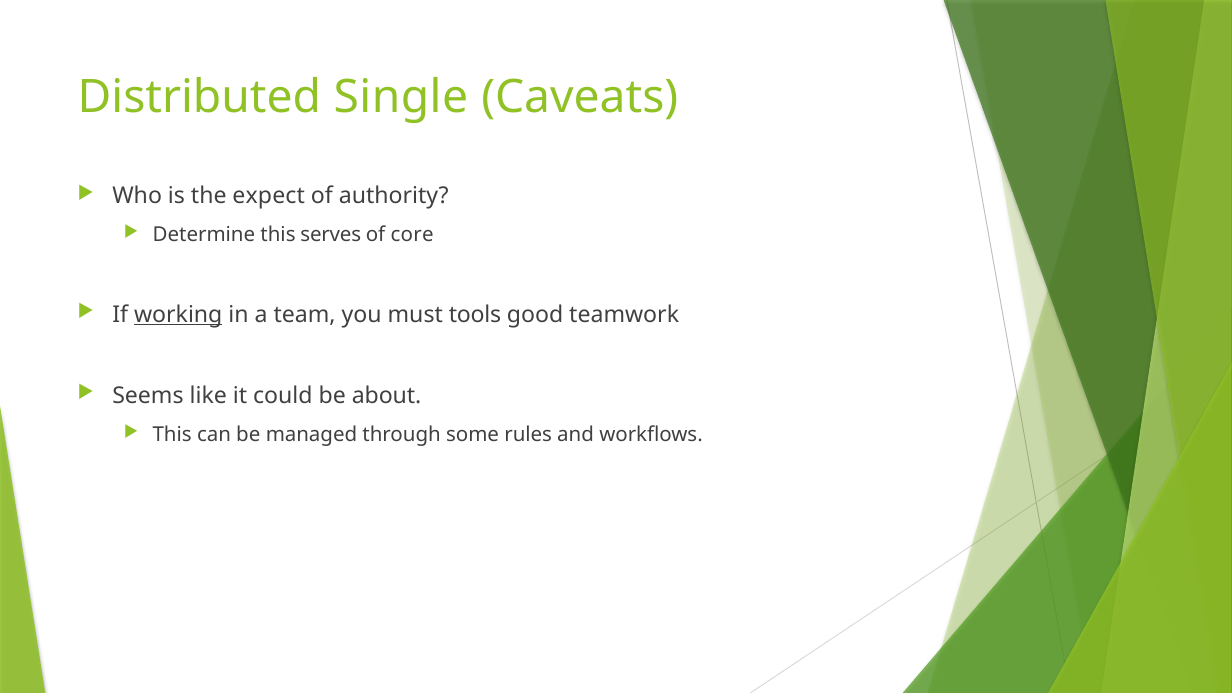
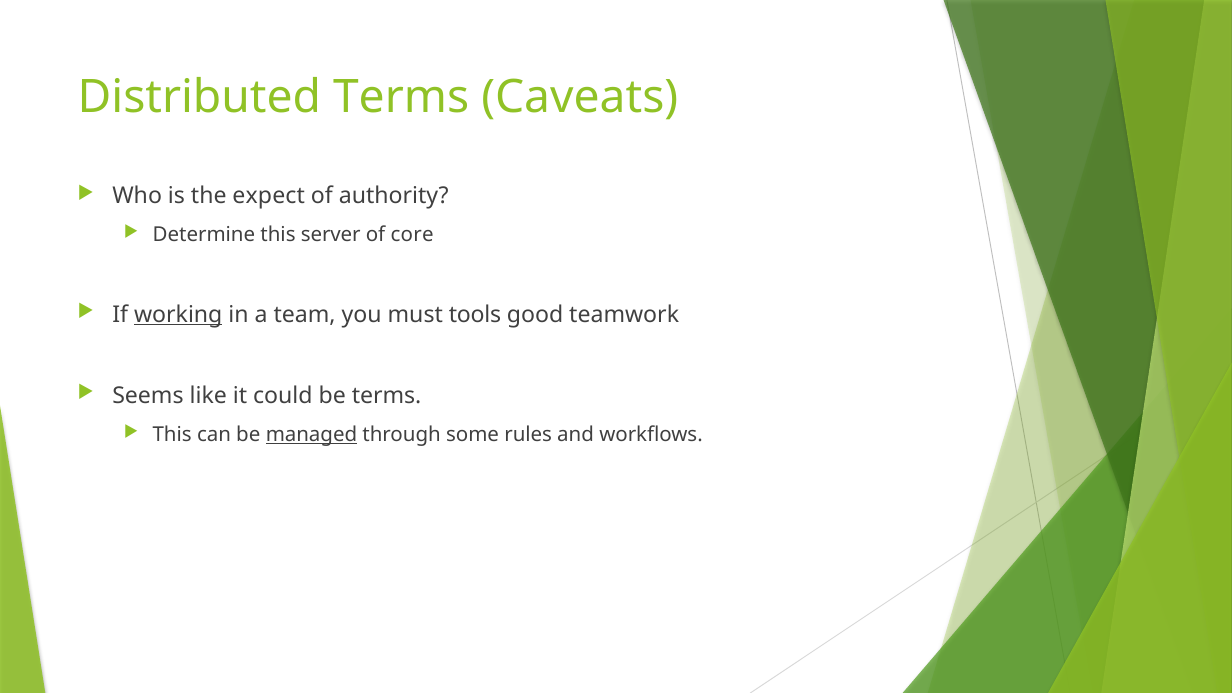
Distributed Single: Single -> Terms
serves: serves -> server
be about: about -> terms
managed underline: none -> present
